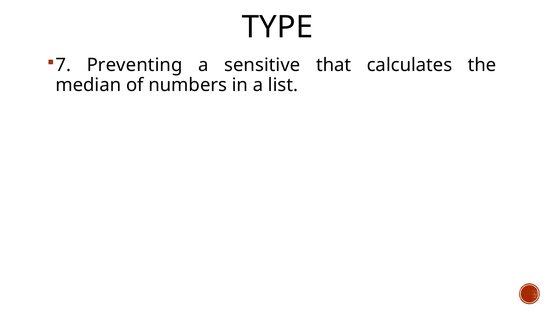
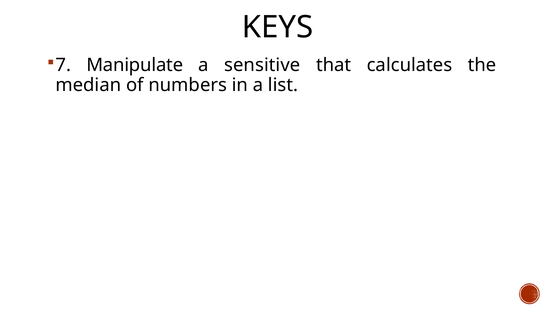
TYPE: TYPE -> KEYS
Preventing: Preventing -> Manipulate
